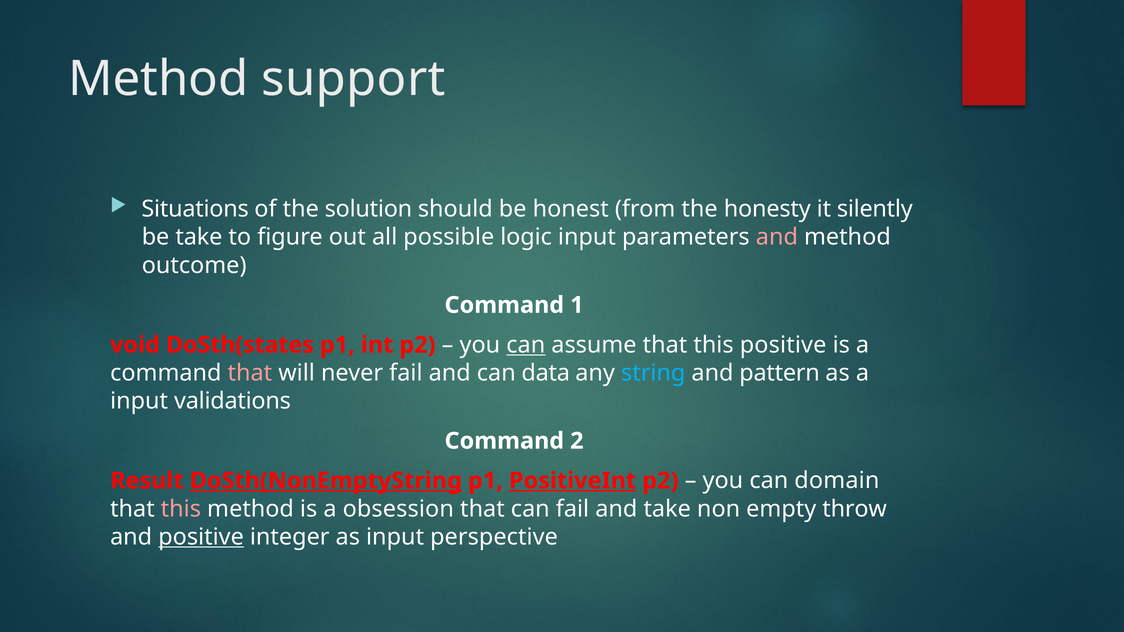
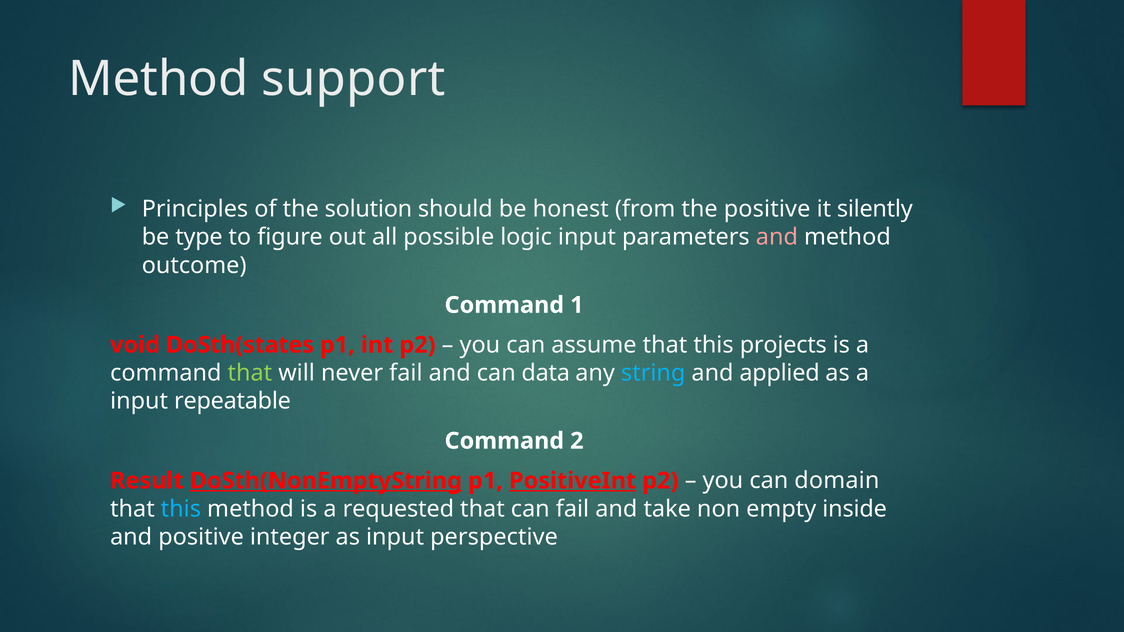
Situations: Situations -> Principles
the honesty: honesty -> positive
be take: take -> type
can at (526, 345) underline: present -> none
this positive: positive -> projects
that at (250, 373) colour: pink -> light green
pattern: pattern -> applied
validations: validations -> repeatable
this at (181, 509) colour: pink -> light blue
obsession: obsession -> requested
throw: throw -> inside
positive at (201, 537) underline: present -> none
